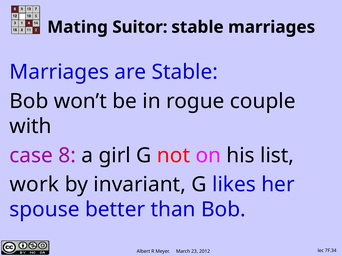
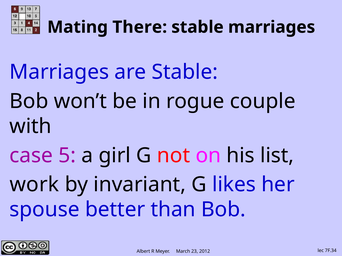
Suitor: Suitor -> There
8: 8 -> 5
